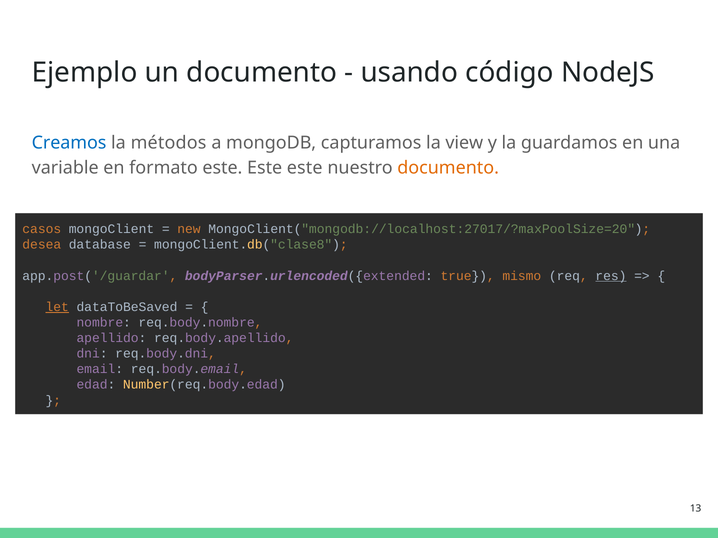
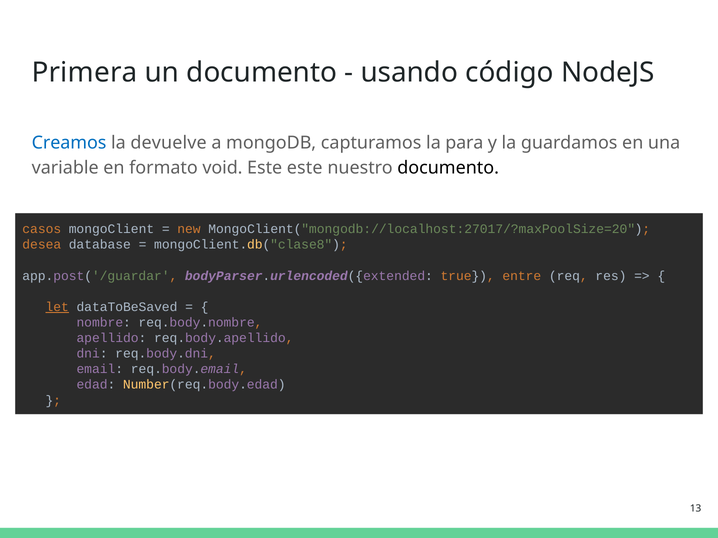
Ejemplo: Ejemplo -> Primera
métodos: métodos -> devuelve
view: view -> para
formato este: este -> void
documento at (448, 168) colour: orange -> black
mismo: mismo -> entre
res underline: present -> none
